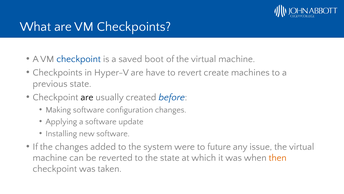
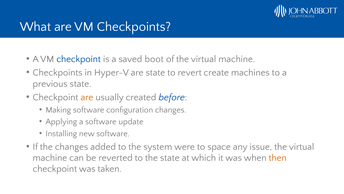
are have: have -> state
are at (87, 97) colour: black -> orange
future: future -> space
